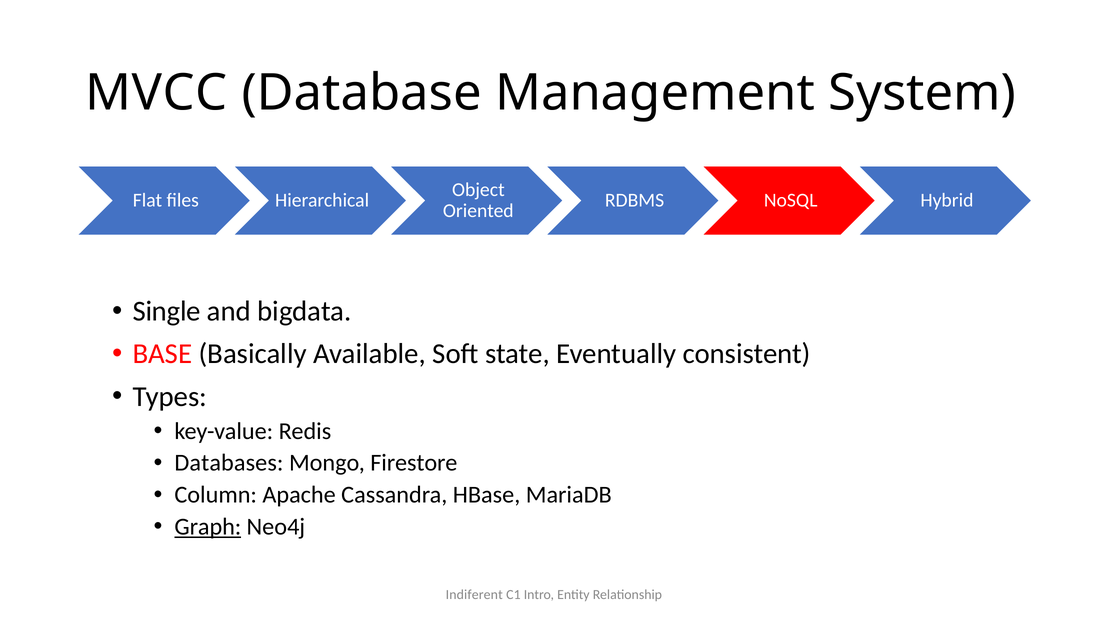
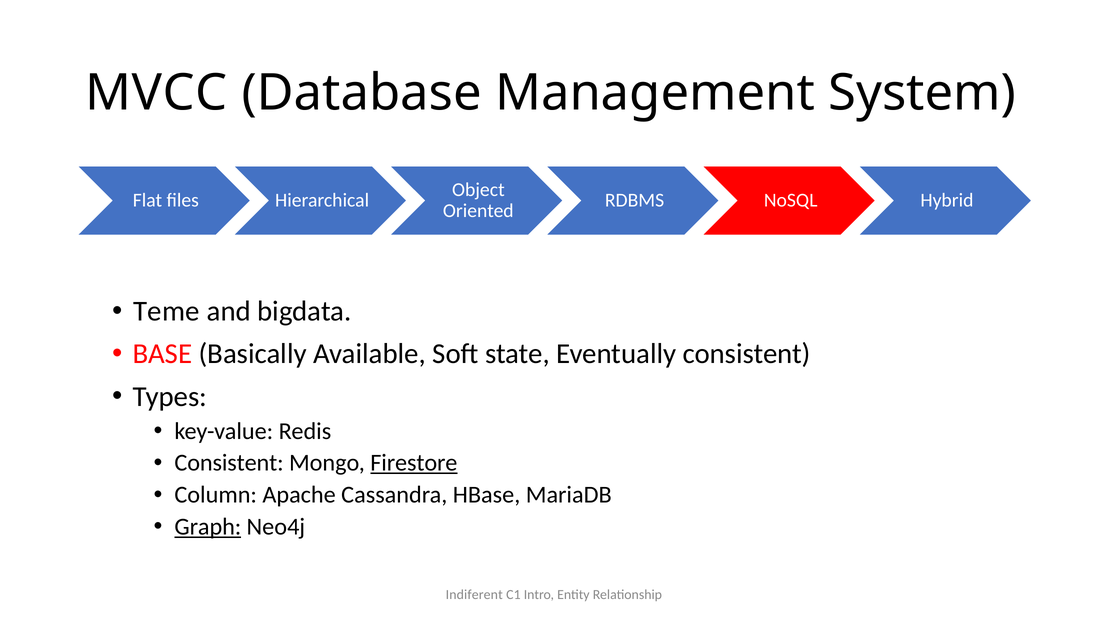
Single: Single -> Teme
Databases at (229, 463): Databases -> Consistent
Firestore underline: none -> present
